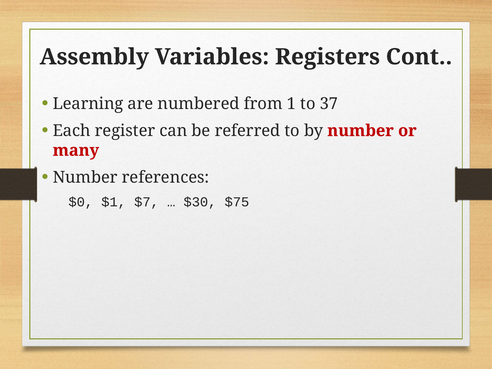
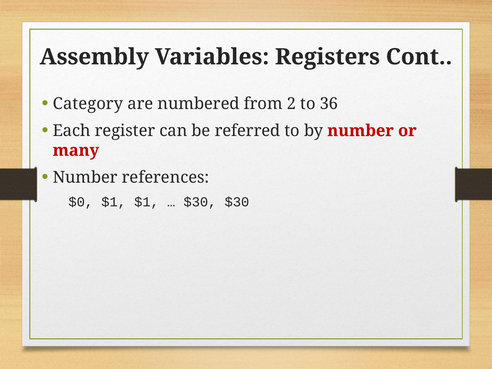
Learning: Learning -> Category
1: 1 -> 2
37: 37 -> 36
$1 $7: $7 -> $1
$30 $75: $75 -> $30
